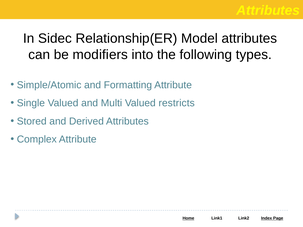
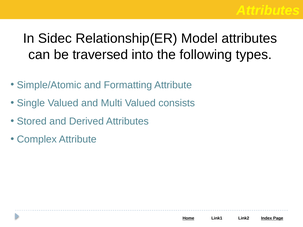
modifiers: modifiers -> traversed
restricts: restricts -> consists
